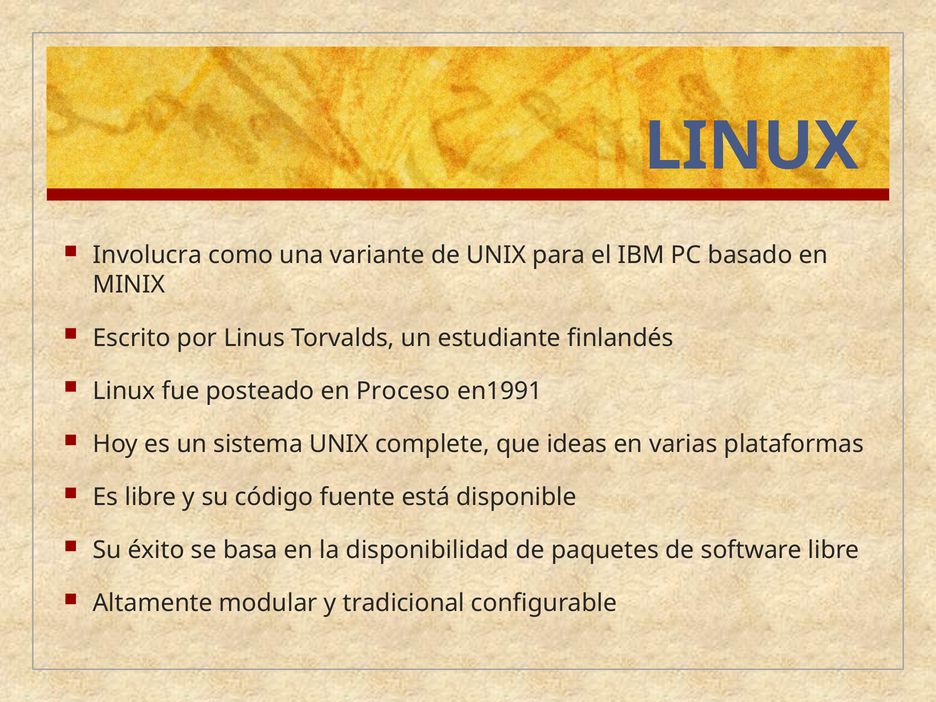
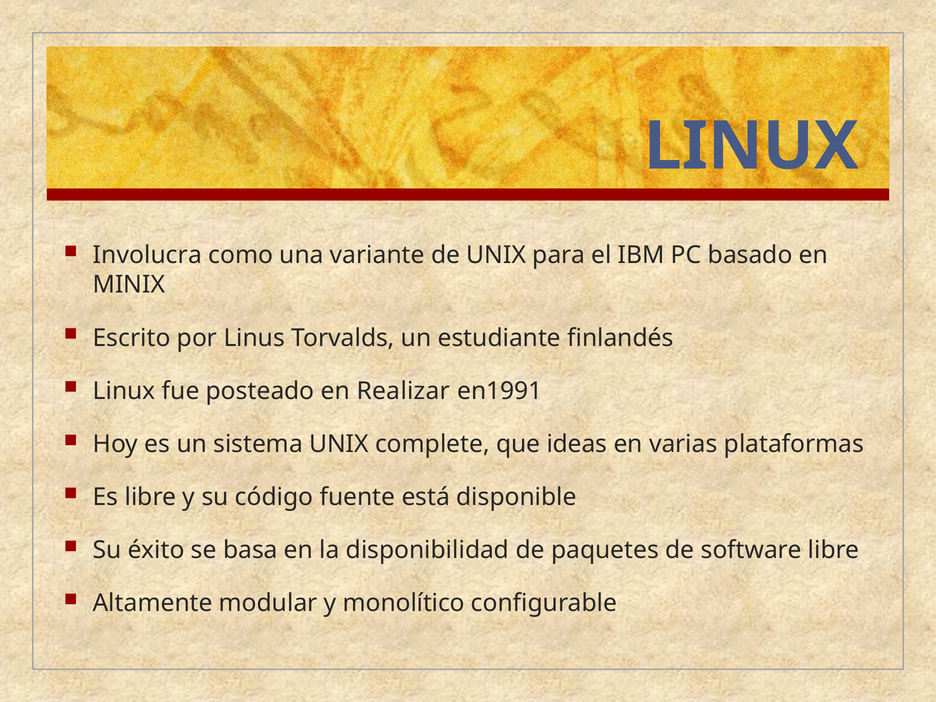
Proceso: Proceso -> Realizar
tradicional: tradicional -> monolítico
